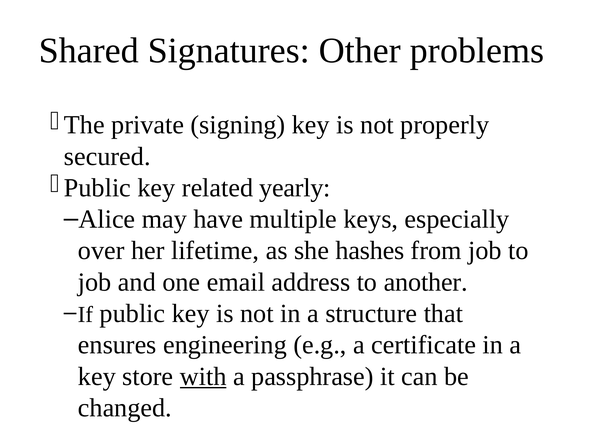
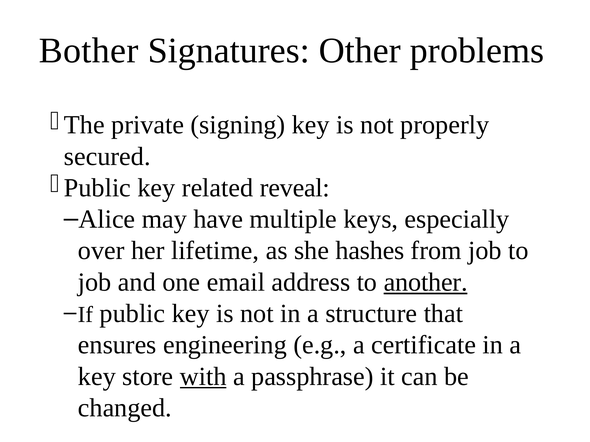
Shared: Shared -> Bother
yearly: yearly -> reveal
another underline: none -> present
